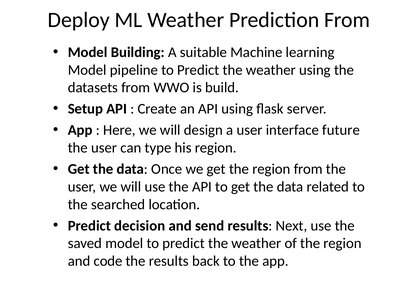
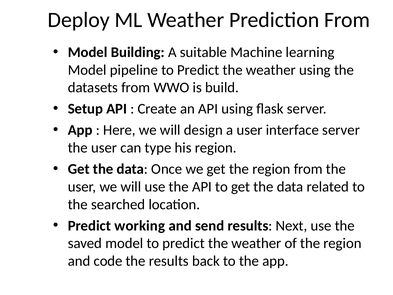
interface future: future -> server
decision: decision -> working
